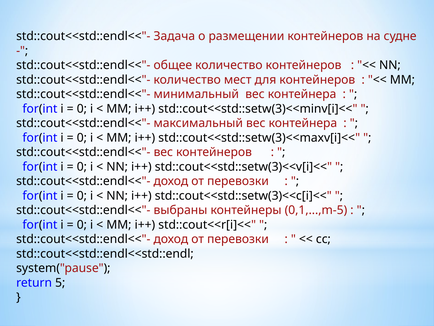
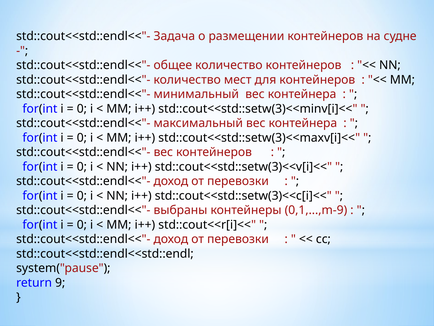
0,1,...,m-5: 0,1,...,m-5 -> 0,1,...,m-9
5: 5 -> 9
